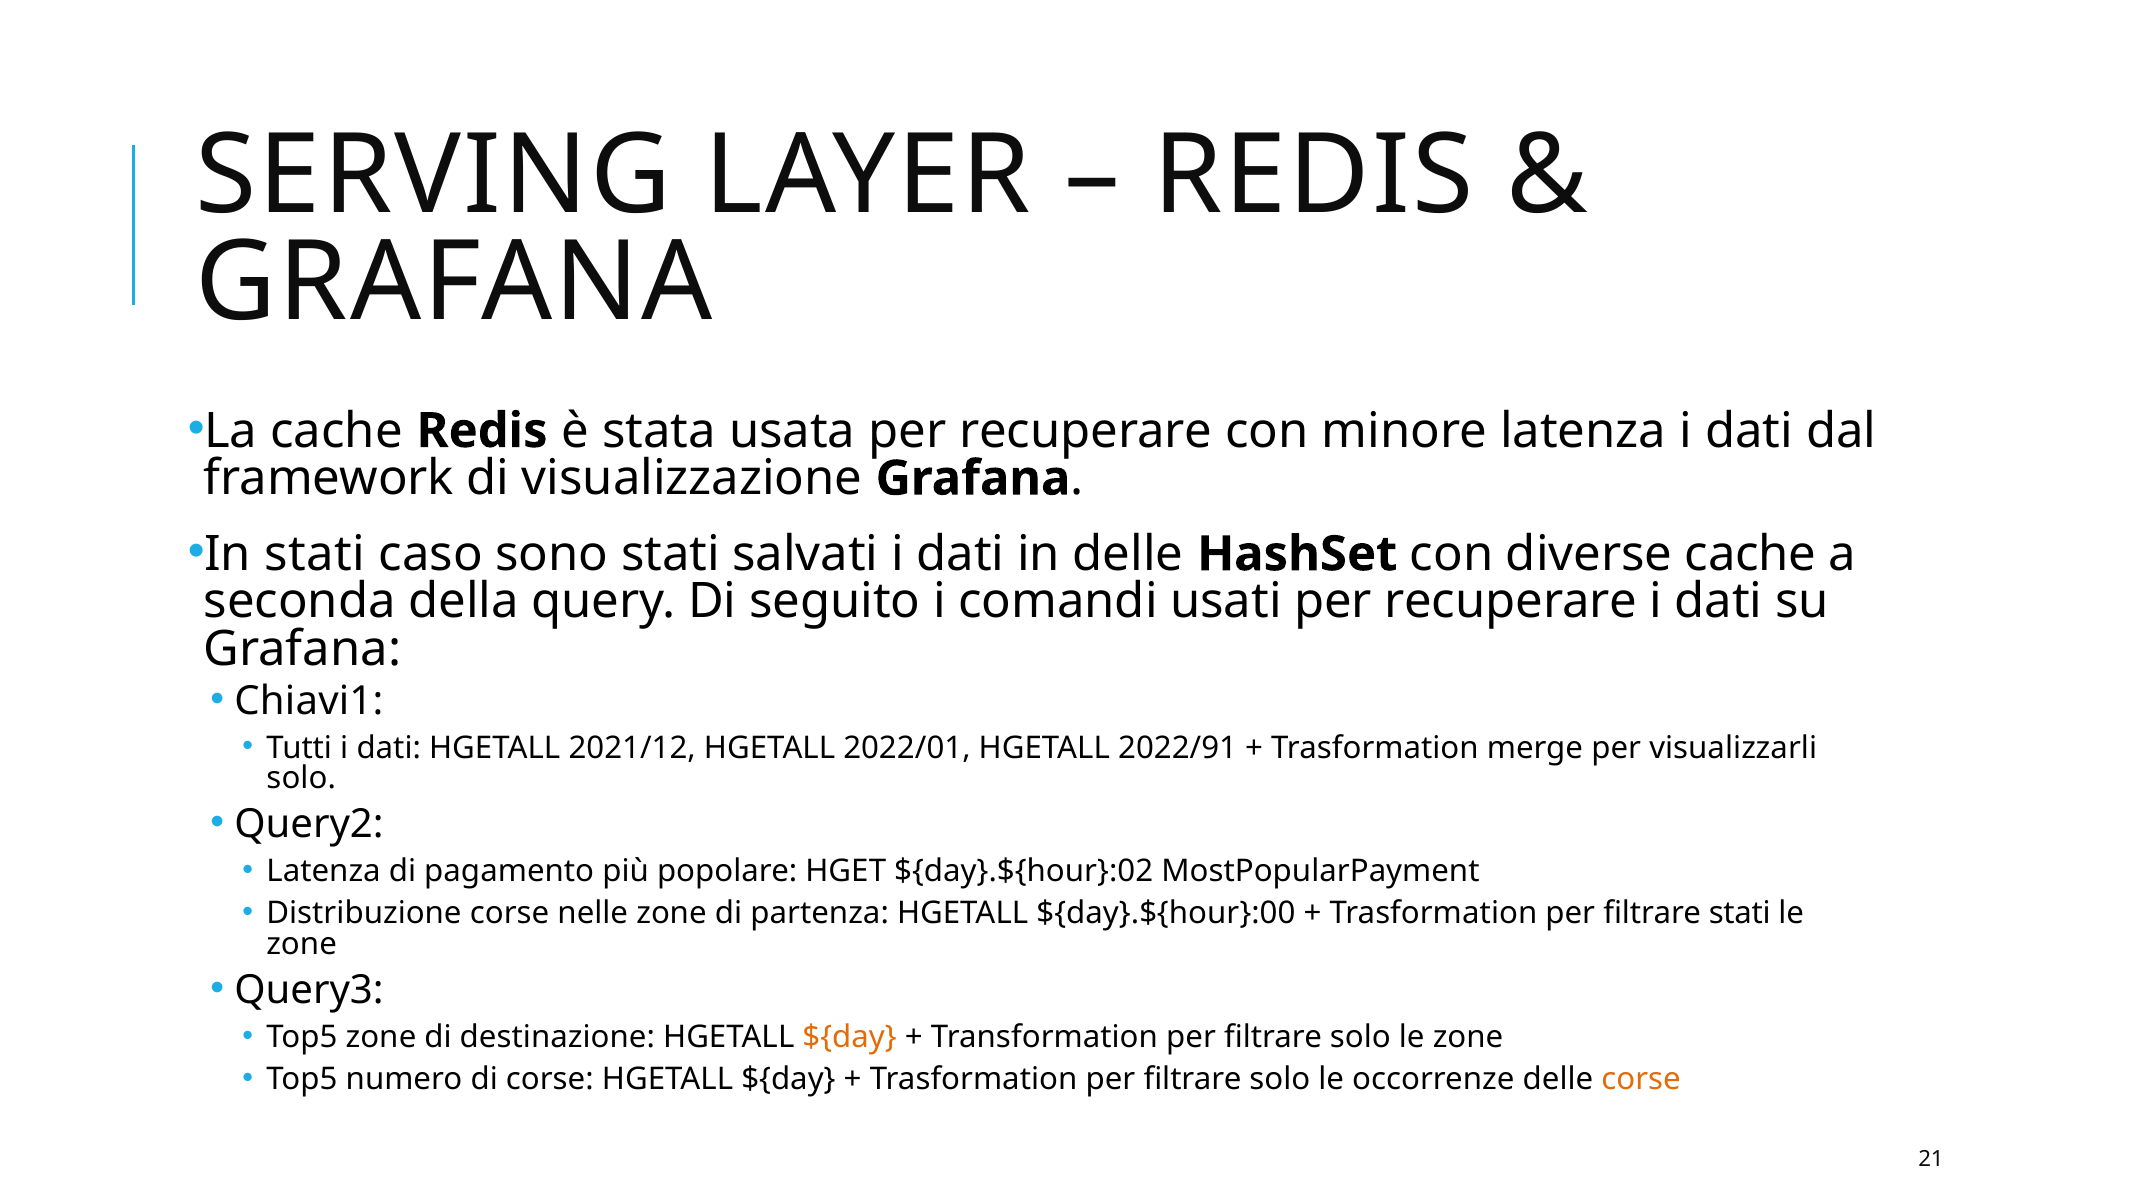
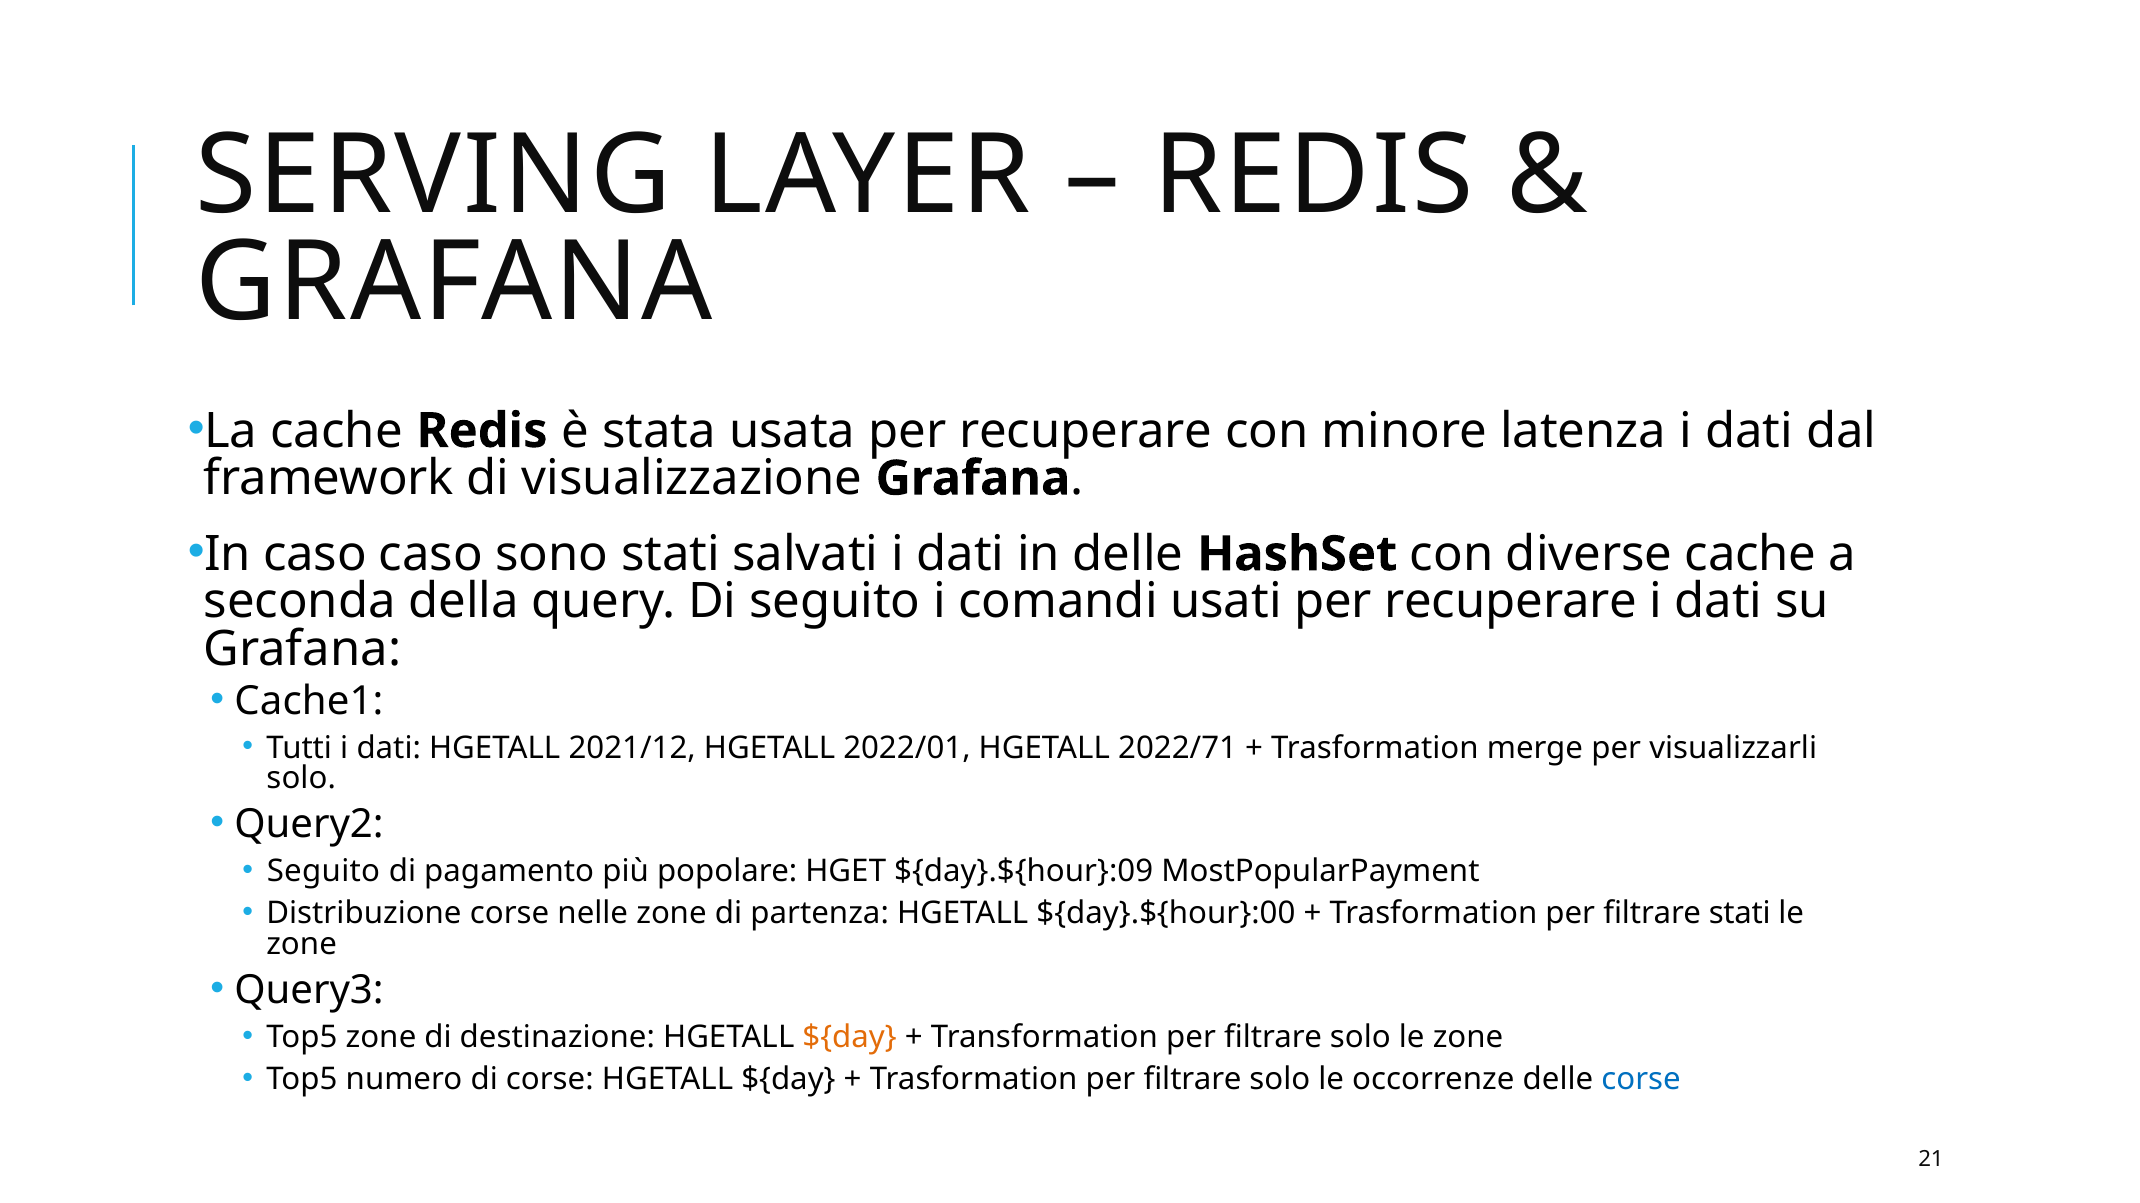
In stati: stati -> caso
Chiavi1: Chiavi1 -> Cache1
2022/91: 2022/91 -> 2022/71
Latenza at (324, 872): Latenza -> Seguito
${day}.${hour}:02: ${day}.${hour}:02 -> ${day}.${hour}:09
corse at (1641, 1080) colour: orange -> blue
